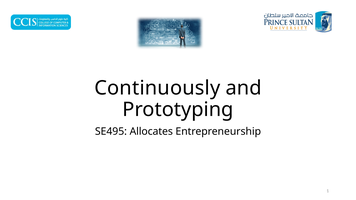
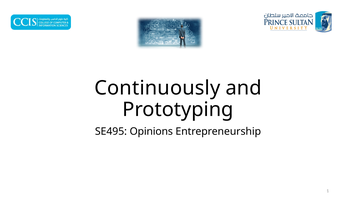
Allocates: Allocates -> Opinions
